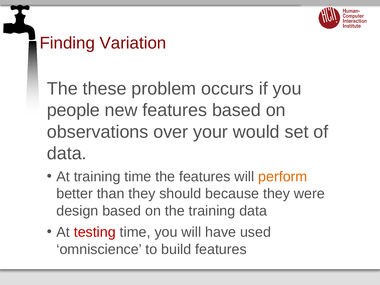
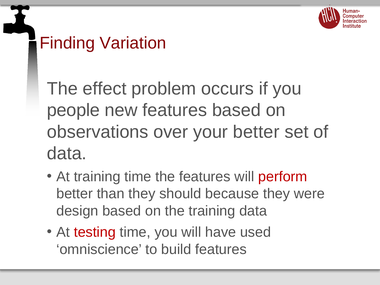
these: these -> effect
your would: would -> better
perform colour: orange -> red
